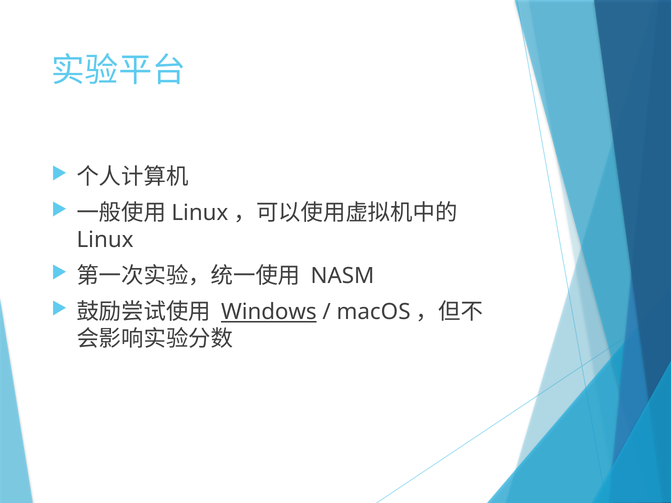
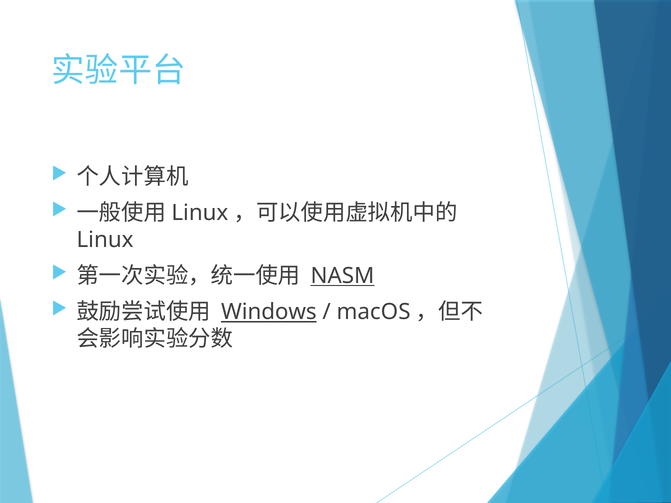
NASM underline: none -> present
